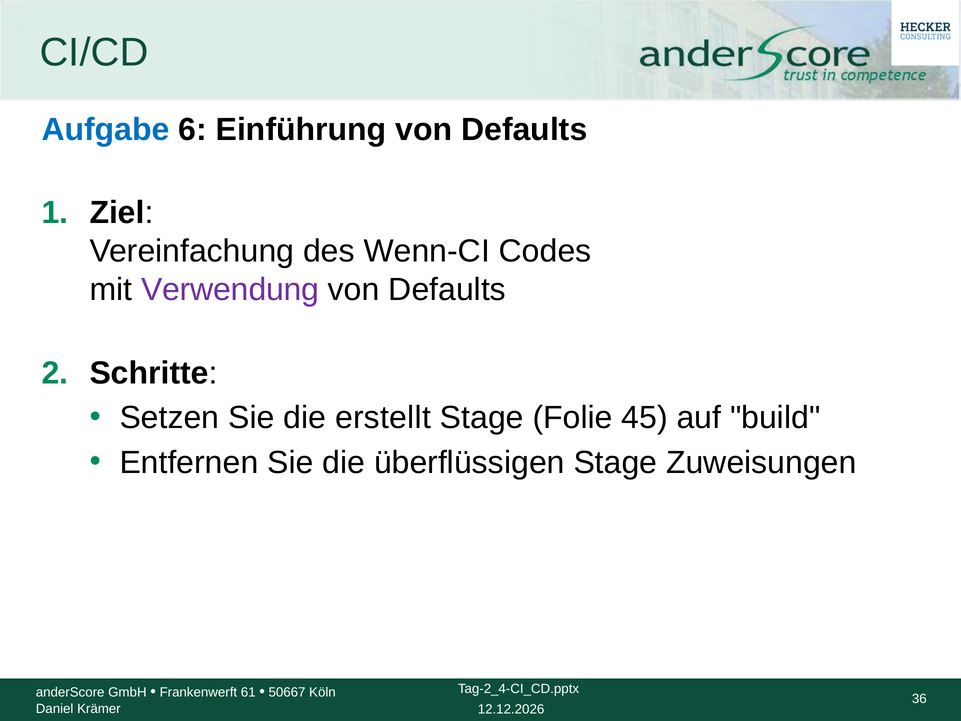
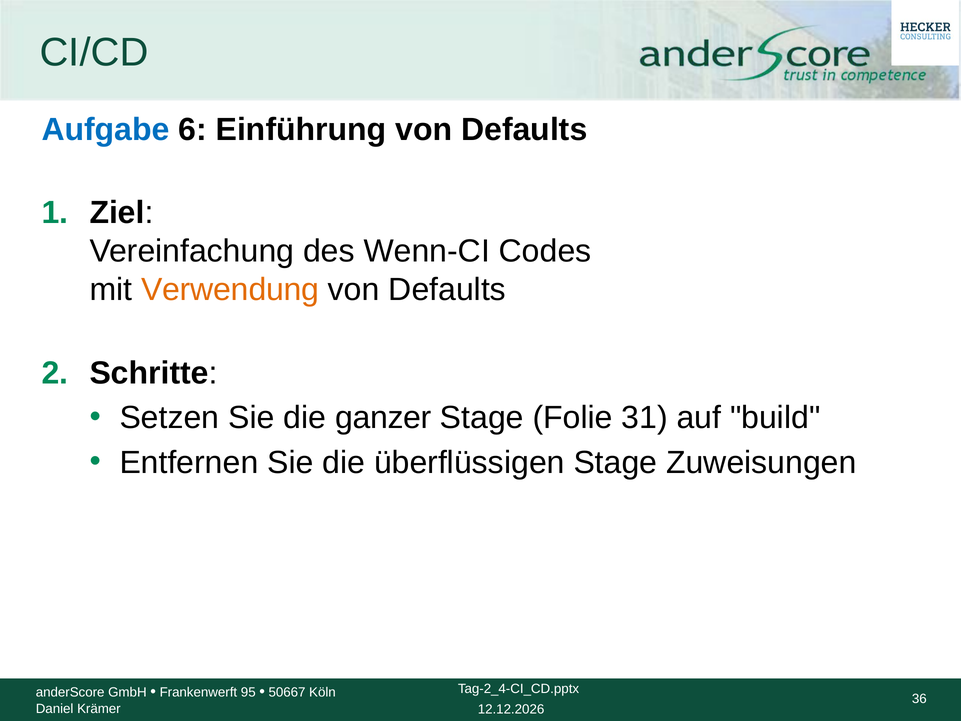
Verwendung colour: purple -> orange
erstellt: erstellt -> ganzer
45: 45 -> 31
61: 61 -> 95
